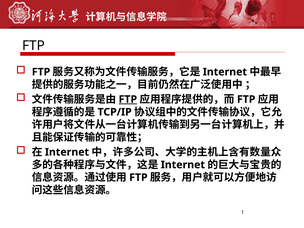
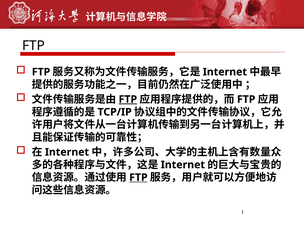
FTP at (138, 177) underline: none -> present
